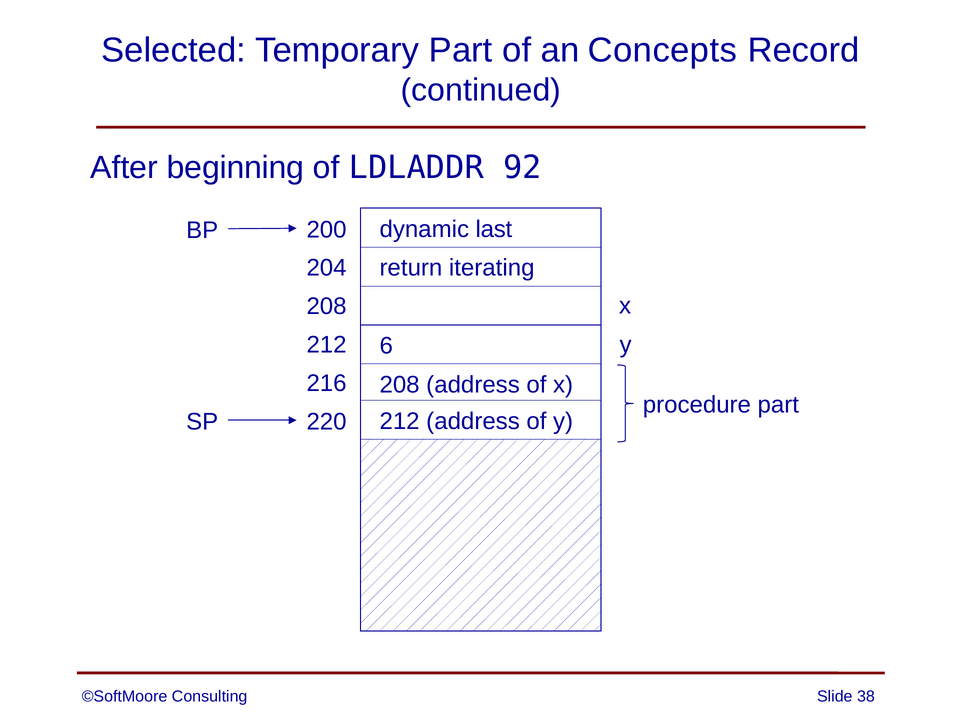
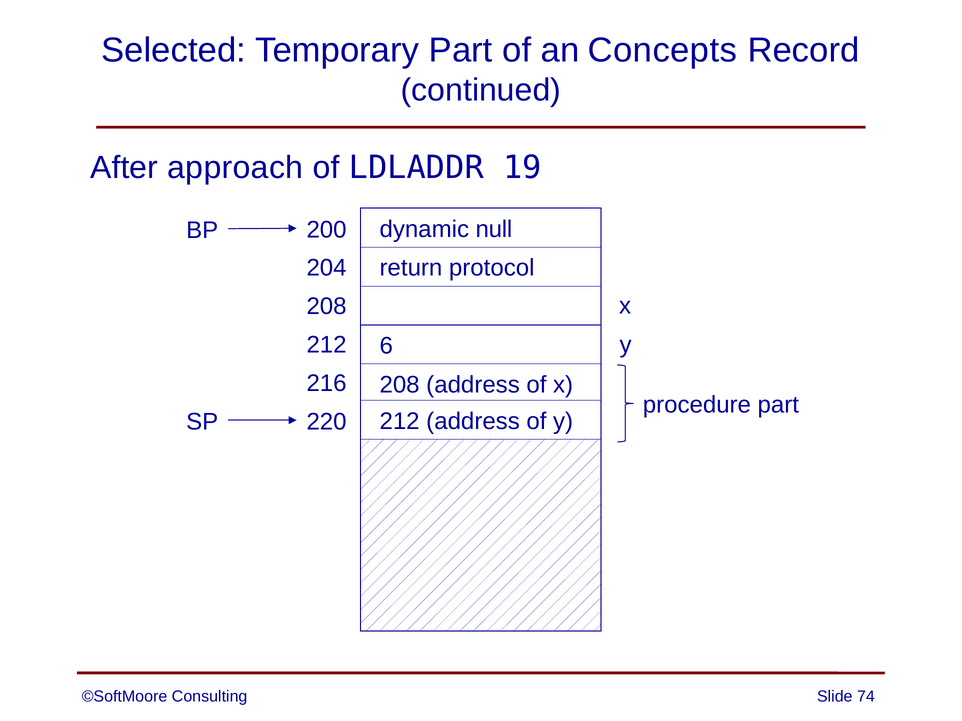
beginning: beginning -> approach
92: 92 -> 19
last: last -> null
iterating: iterating -> protocol
38: 38 -> 74
